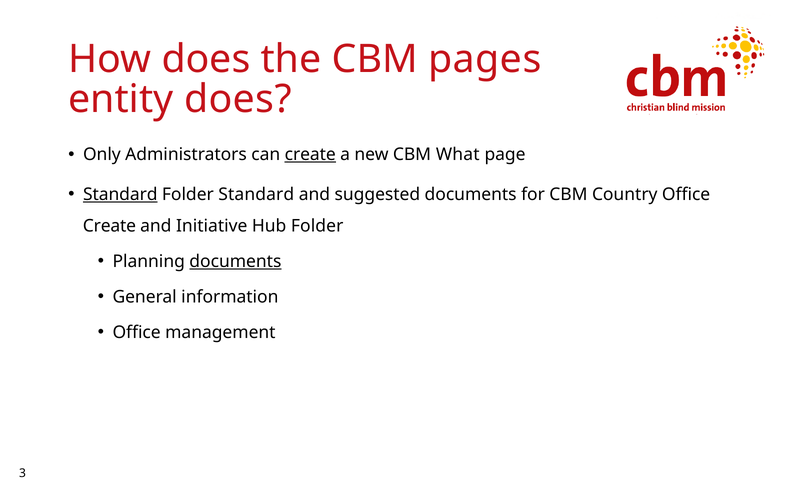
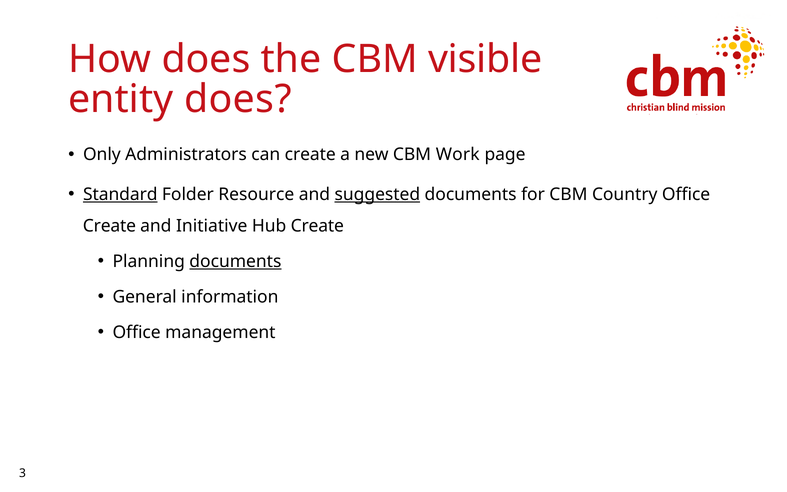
pages: pages -> visible
create at (310, 154) underline: present -> none
What: What -> Work
Folder Standard: Standard -> Resource
suggested underline: none -> present
Hub Folder: Folder -> Create
